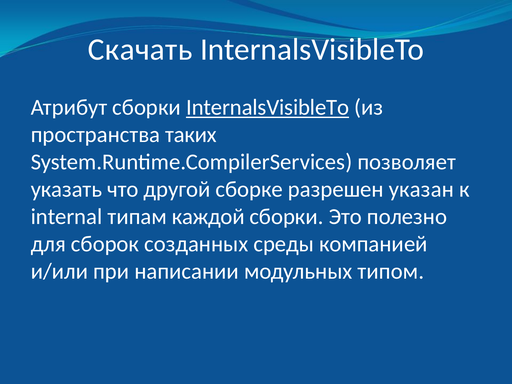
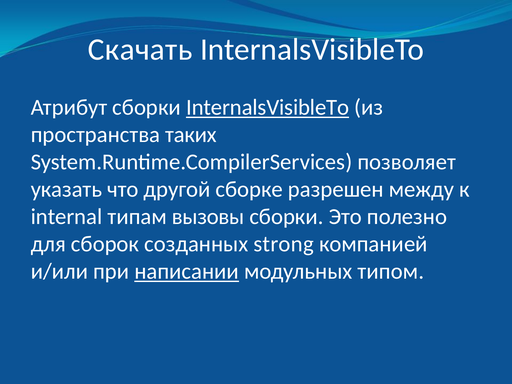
указан: указан -> между
каждой: каждой -> вызовы
среды: среды -> strong
написании underline: none -> present
